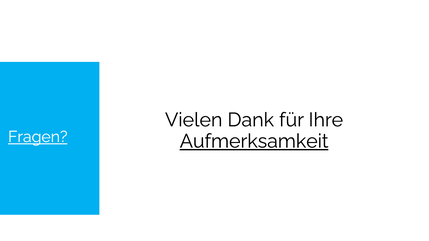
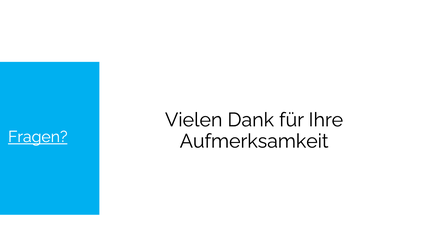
Aufmerksamkeit underline: present -> none
